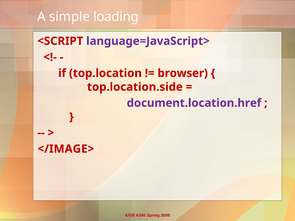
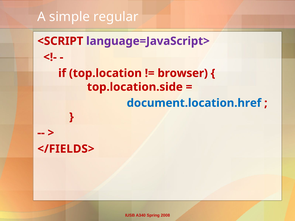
loading: loading -> regular
document.location.href colour: purple -> blue
</IMAGE>: </IMAGE> -> </FIELDS>
